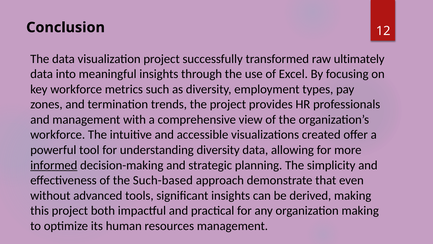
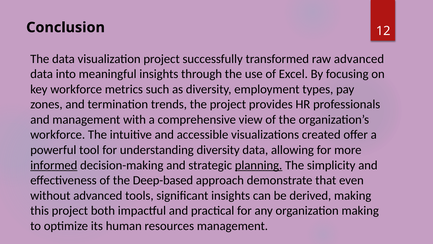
raw ultimately: ultimately -> advanced
planning underline: none -> present
Such-based: Such-based -> Deep-based
